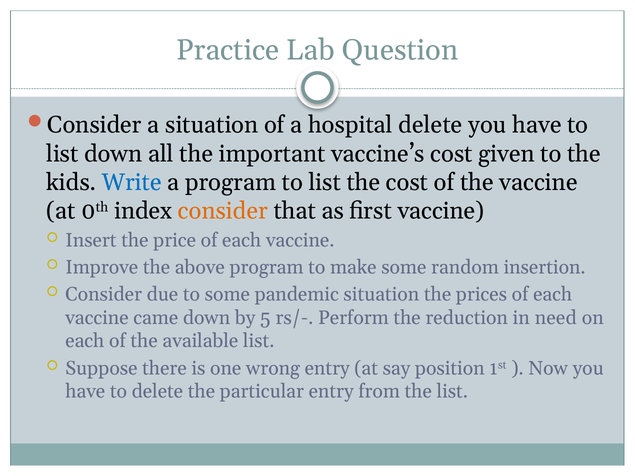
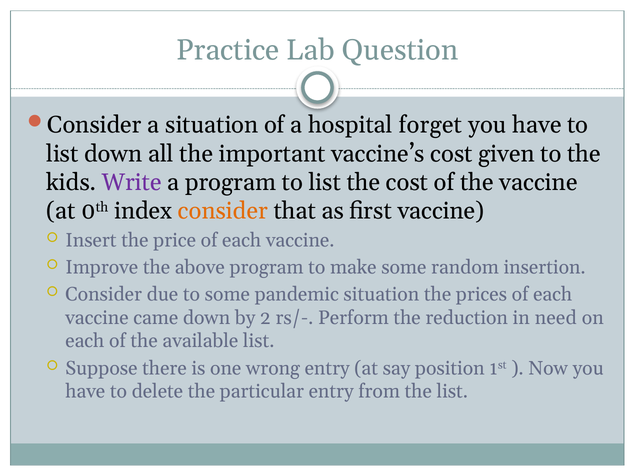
hospital delete: delete -> forget
Write colour: blue -> purple
5: 5 -> 2
